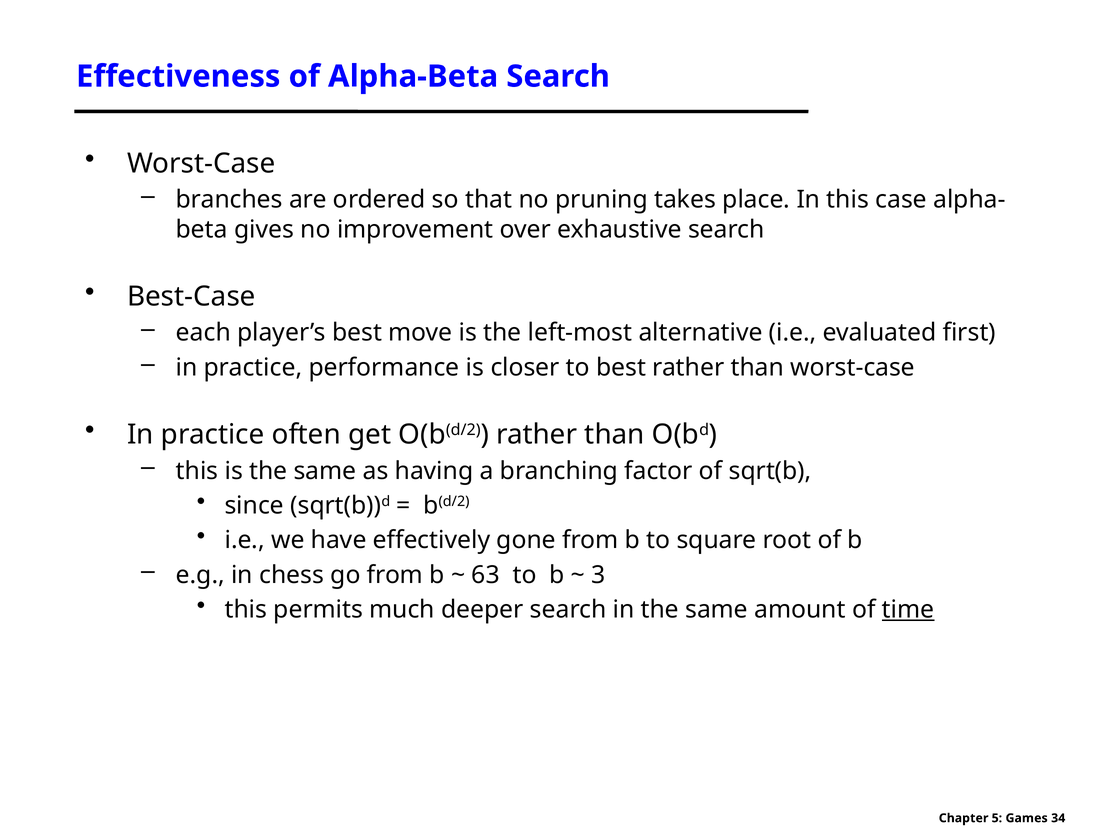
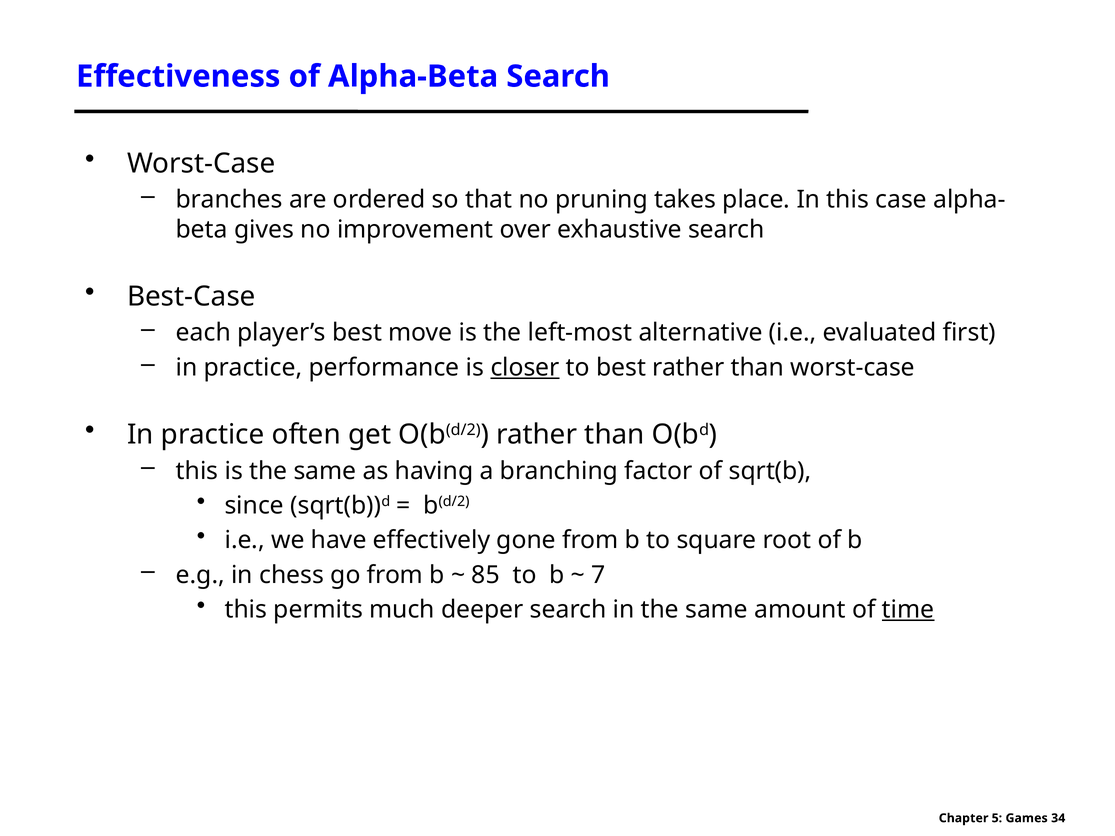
closer underline: none -> present
63: 63 -> 85
3: 3 -> 7
